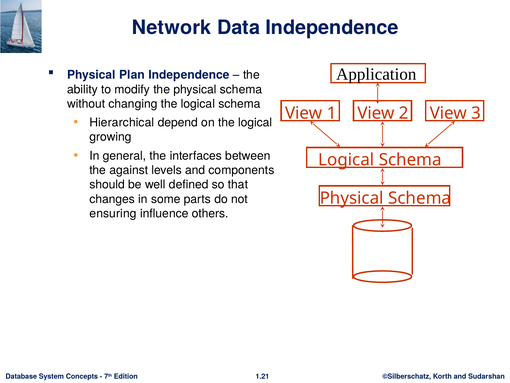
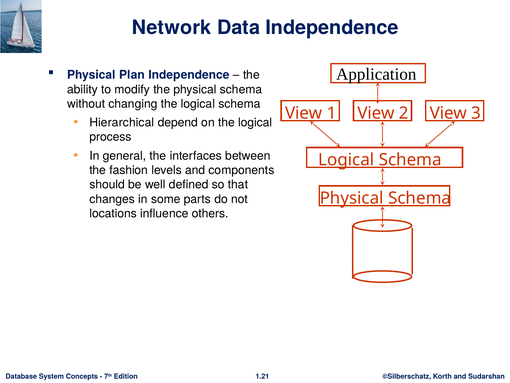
growing: growing -> process
against: against -> fashion
ensuring: ensuring -> locations
